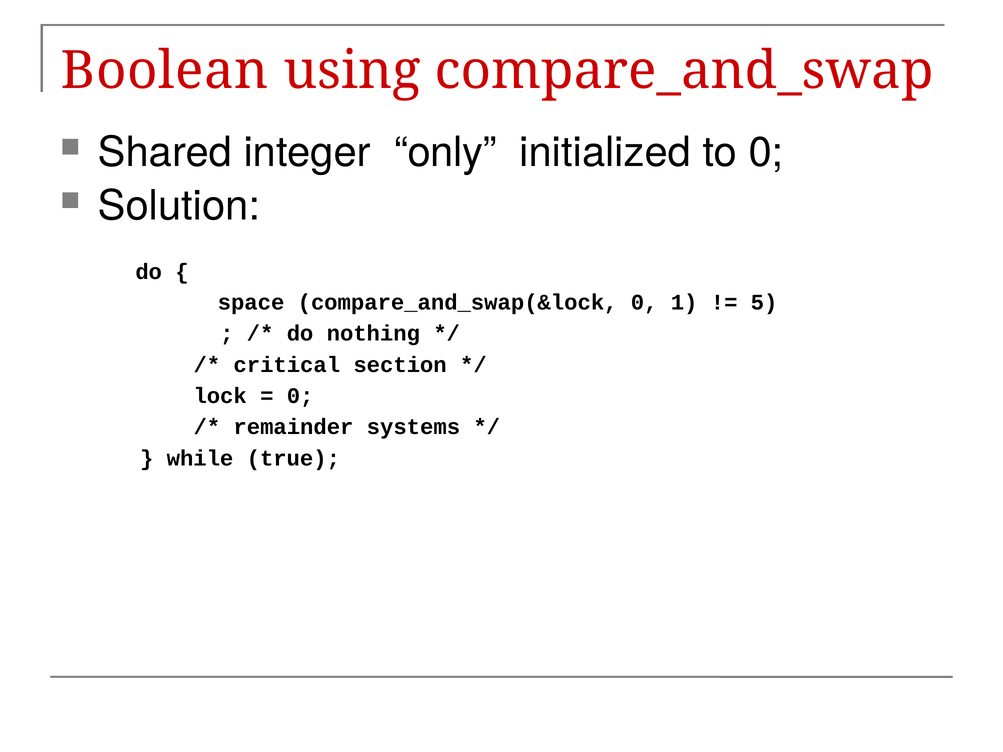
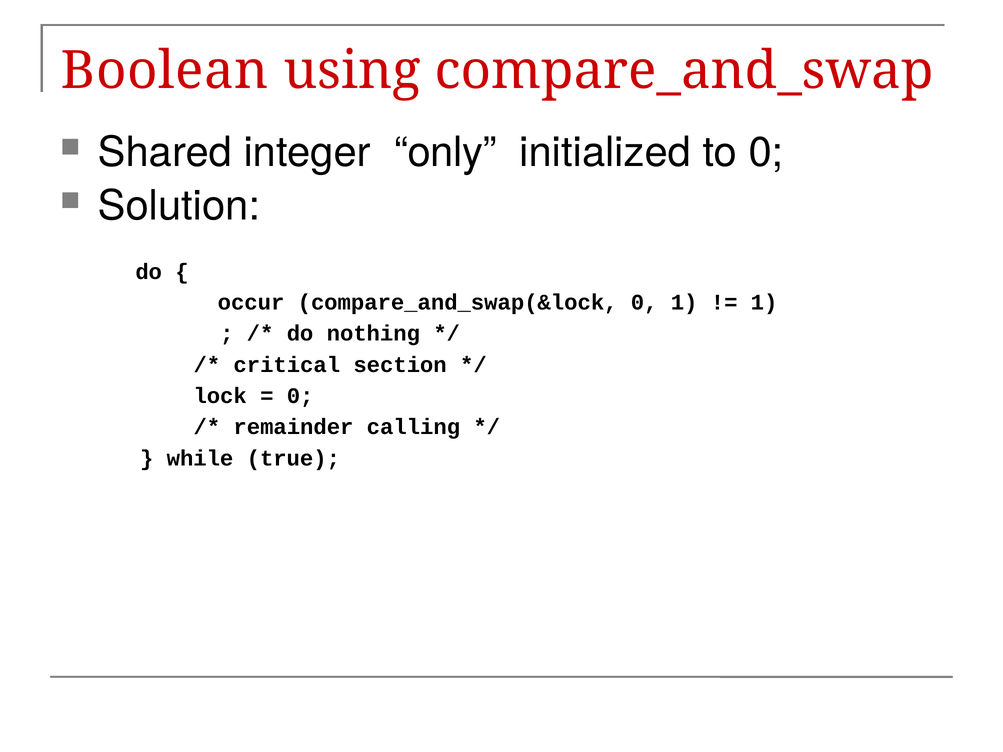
space: space -> occur
5 at (764, 302): 5 -> 1
systems: systems -> calling
